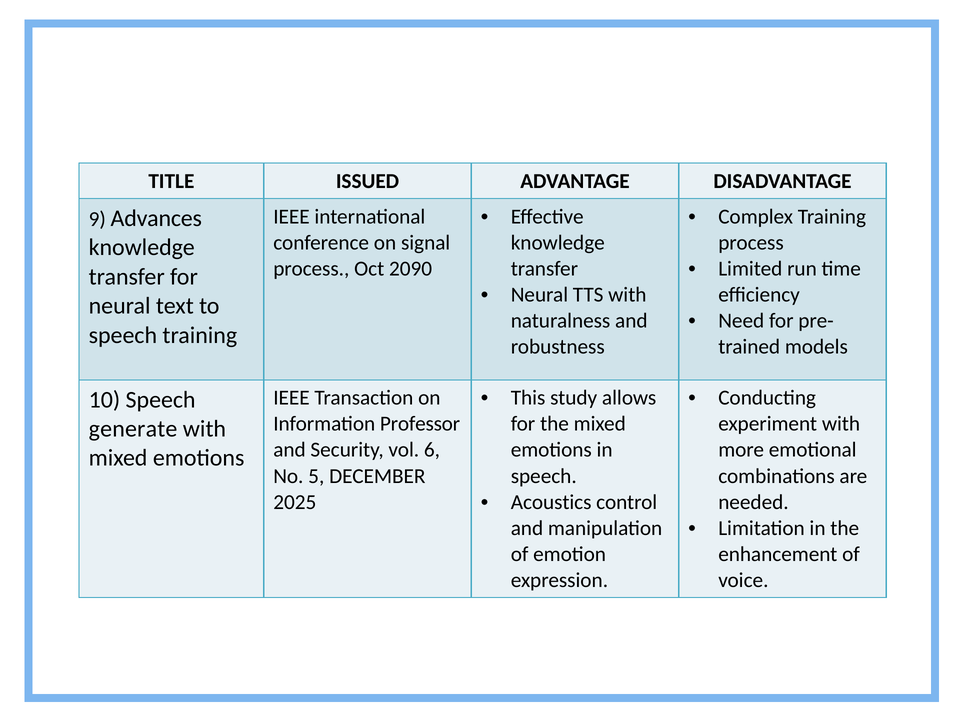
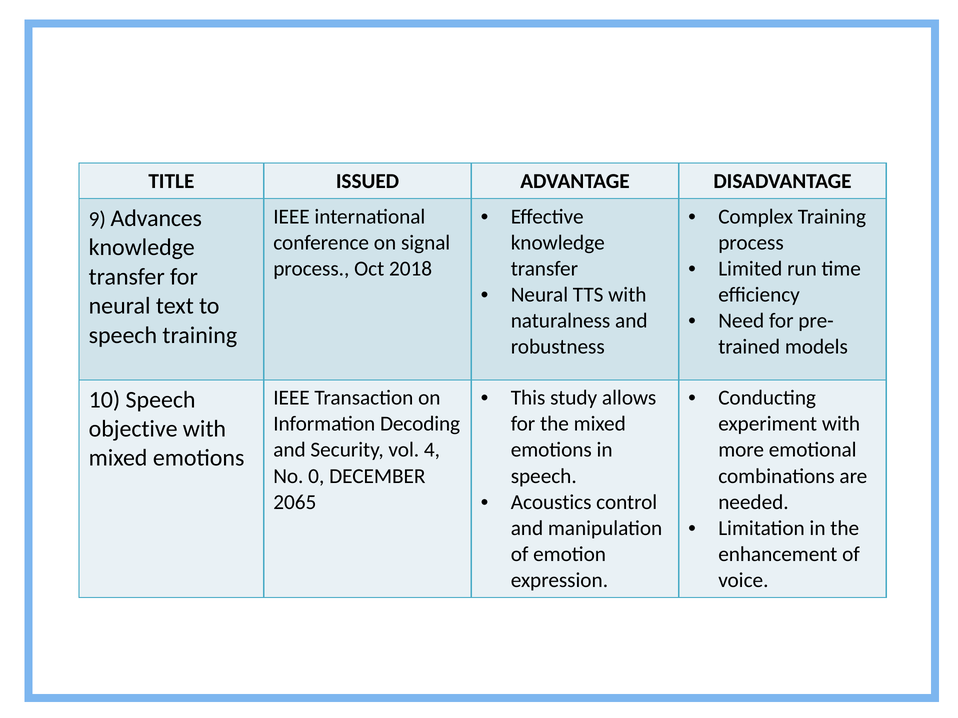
2090: 2090 -> 2018
Professor: Professor -> Decoding
generate: generate -> objective
6: 6 -> 4
5: 5 -> 0
2025: 2025 -> 2065
